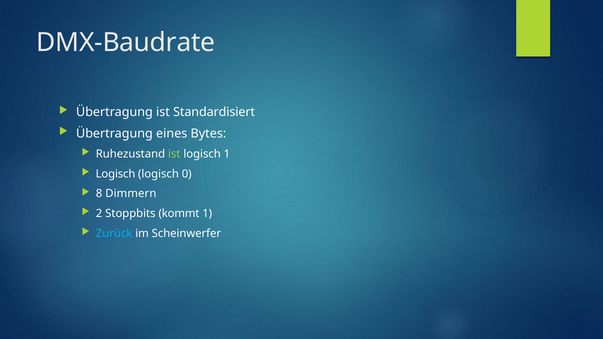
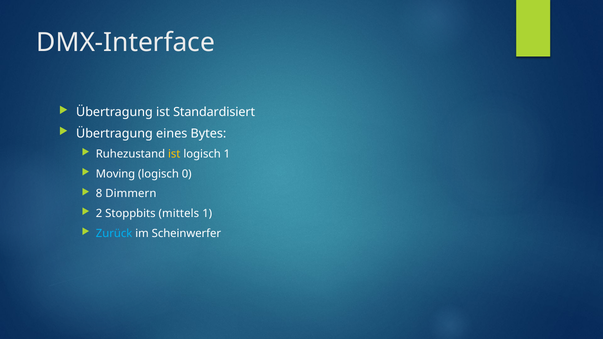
DMX-Baudrate: DMX-Baudrate -> DMX-Interface
ist at (174, 154) colour: light green -> yellow
Logisch at (116, 174): Logisch -> Moving
kommt: kommt -> mittels
